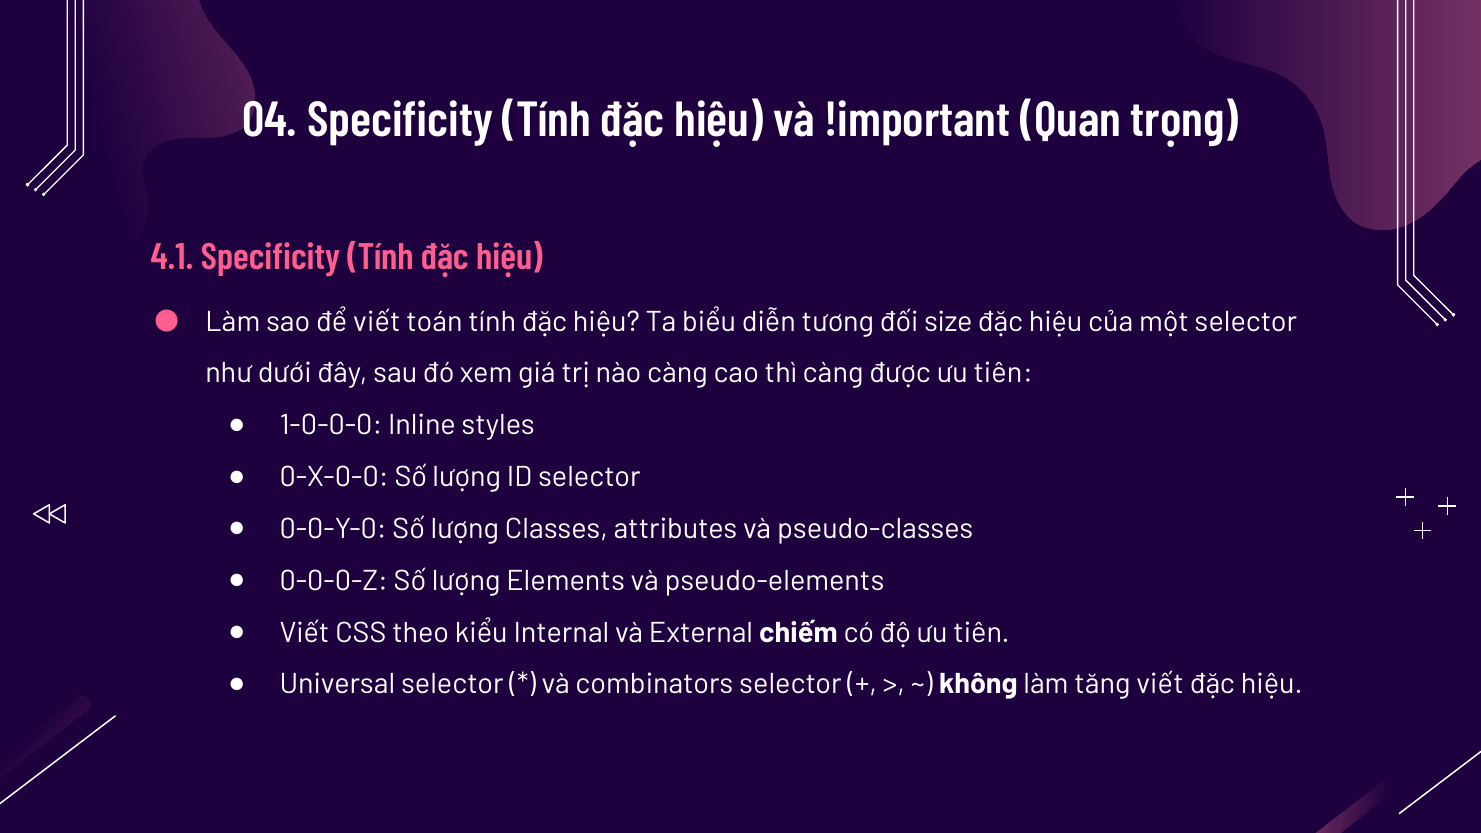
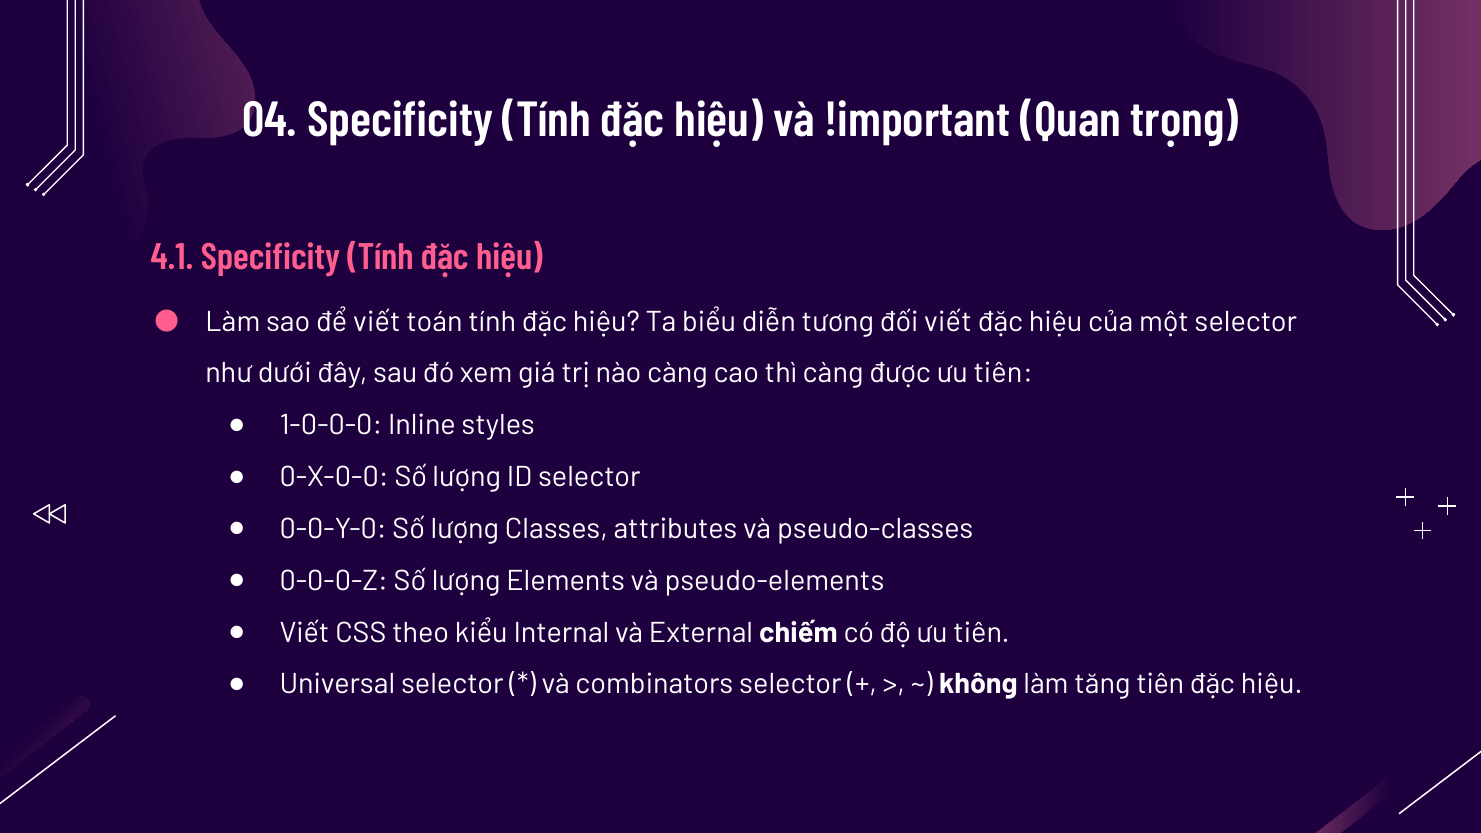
đối size: size -> viết
tăng viết: viết -> tiên
